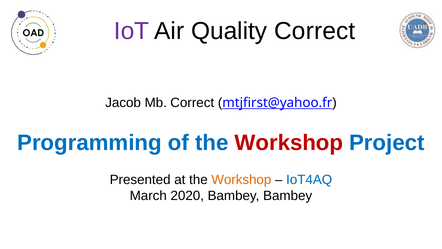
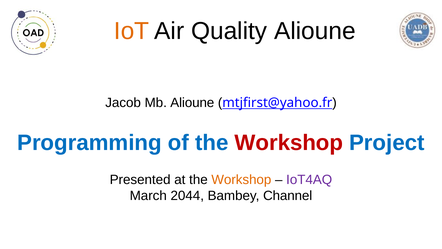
IoT colour: purple -> orange
Quality Correct: Correct -> Alioune
Mb Correct: Correct -> Alioune
IoT4AQ colour: blue -> purple
2020: 2020 -> 2044
Bambey Bambey: Bambey -> Channel
